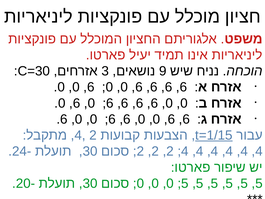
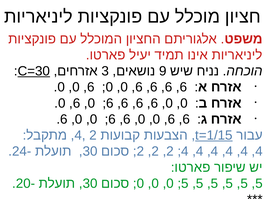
C=30 underline: none -> present
